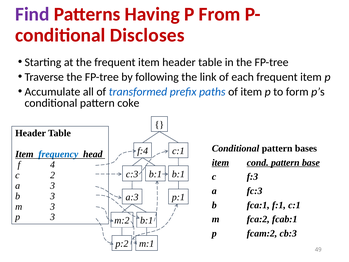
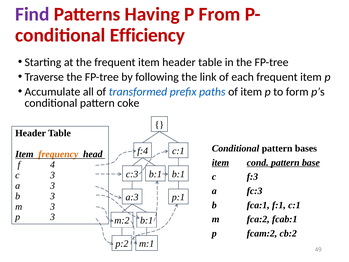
Discloses: Discloses -> Efficiency
frequency colour: blue -> orange
c 2: 2 -> 3
cb:3: cb:3 -> cb:2
